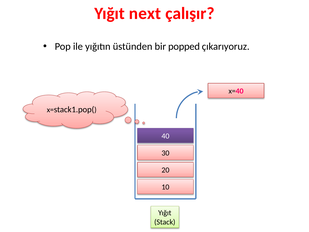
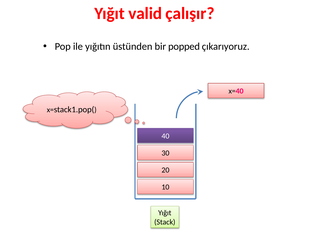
next: next -> valid
